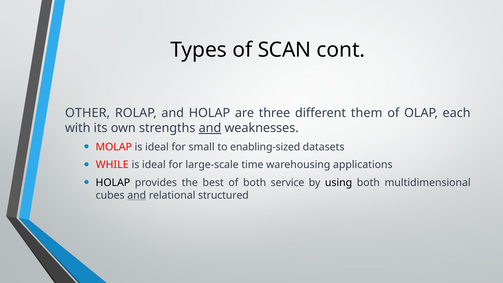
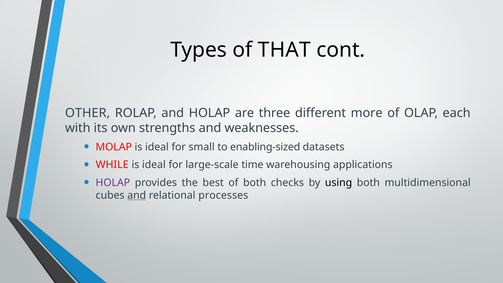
SCAN: SCAN -> THAT
them: them -> more
and at (210, 128) underline: present -> none
HOLAP at (113, 183) colour: black -> purple
service: service -> checks
structured: structured -> processes
